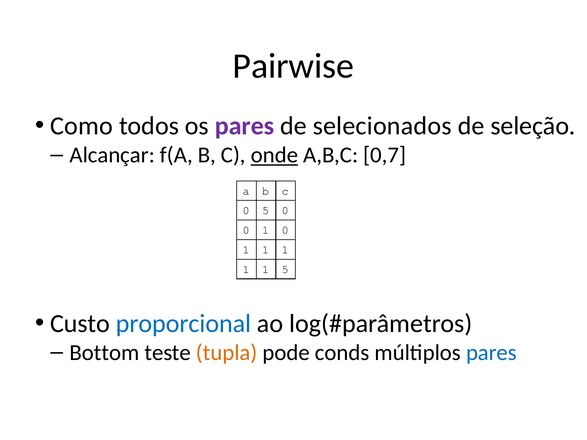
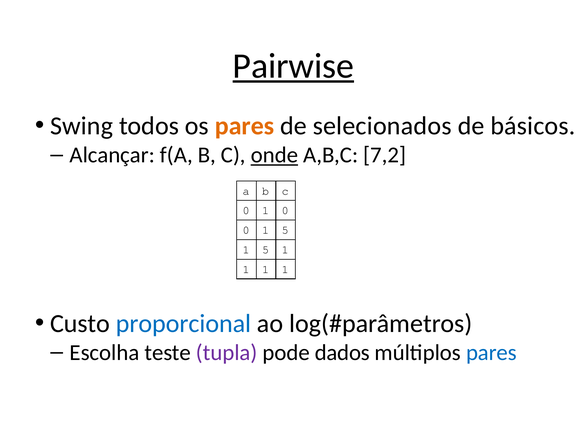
Pairwise underline: none -> present
Como: Como -> Swing
pares at (245, 126) colour: purple -> orange
seleção: seleção -> básicos
0,7: 0,7 -> 7,2
5 at (266, 211): 5 -> 1
0 1 0: 0 -> 5
1 at (266, 250): 1 -> 5
5 at (285, 269): 5 -> 1
Bottom: Bottom -> Escolha
tupla colour: orange -> purple
conds: conds -> dados
